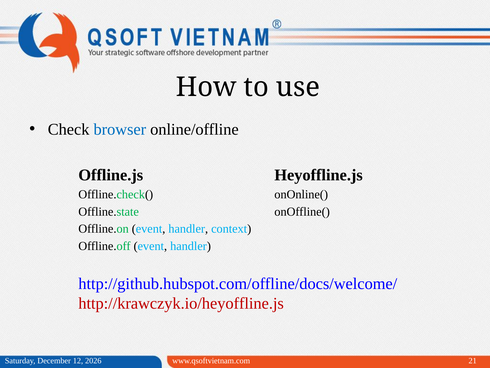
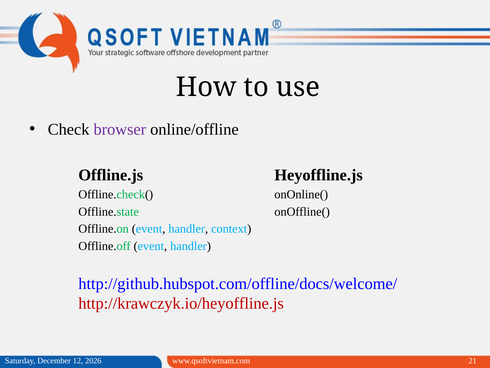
browser colour: blue -> purple
